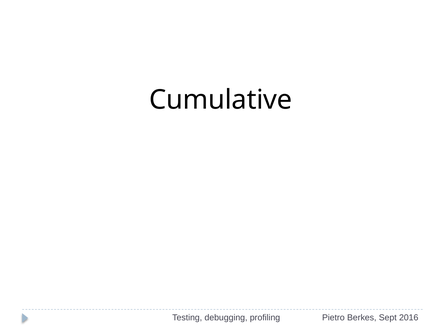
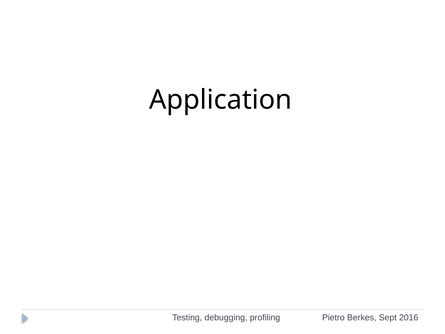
Cumulative: Cumulative -> Application
